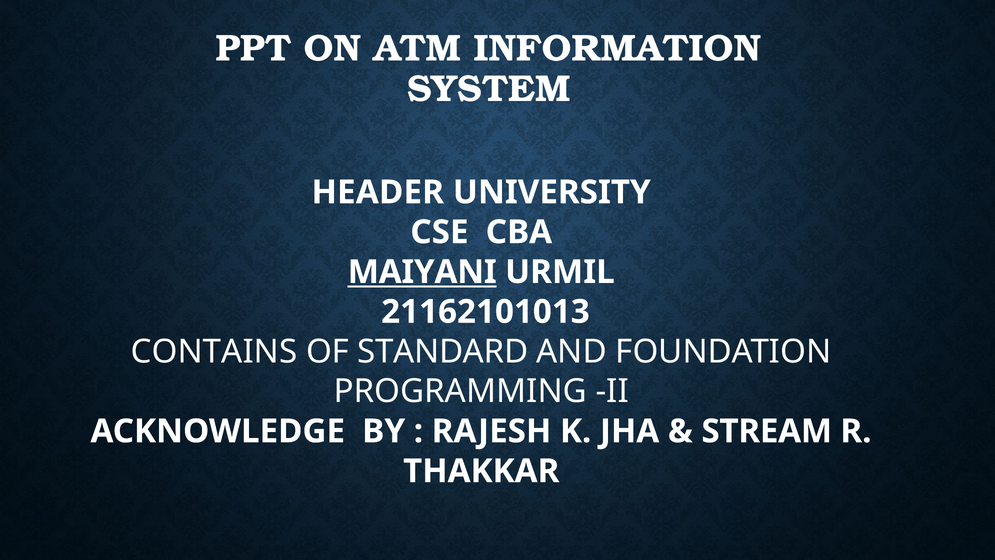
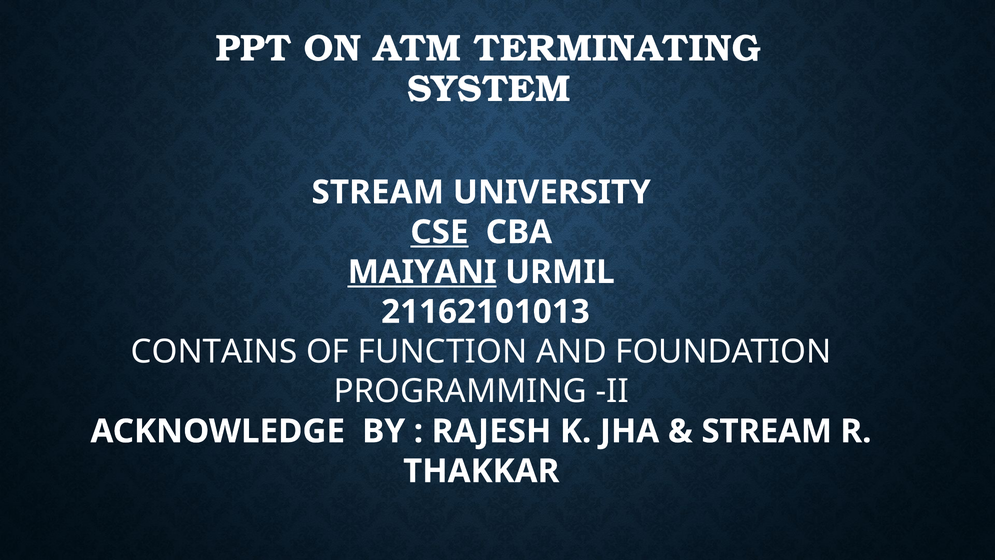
INFORMATION: INFORMATION -> TERMINATING
HEADER at (378, 192): HEADER -> STREAM
CSE underline: none -> present
STANDARD: STANDARD -> FUNCTION
